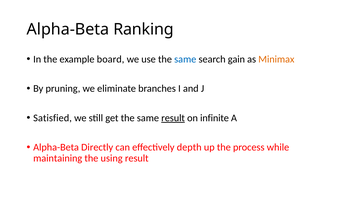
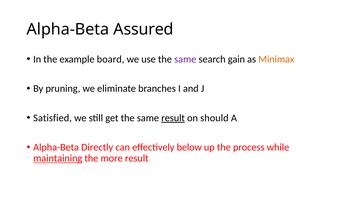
Ranking: Ranking -> Assured
same at (185, 59) colour: blue -> purple
infinite: infinite -> should
depth: depth -> below
maintaining underline: none -> present
using: using -> more
